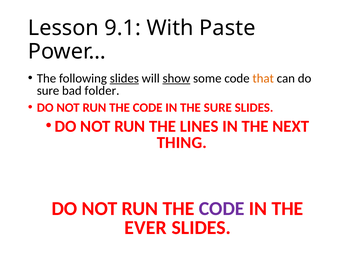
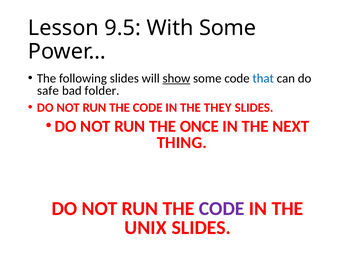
9.1: 9.1 -> 9.5
With Paste: Paste -> Some
slides at (124, 78) underline: present -> none
that colour: orange -> blue
sure at (48, 91): sure -> safe
THE SURE: SURE -> THEY
LINES: LINES -> ONCE
EVER: EVER -> UNIX
